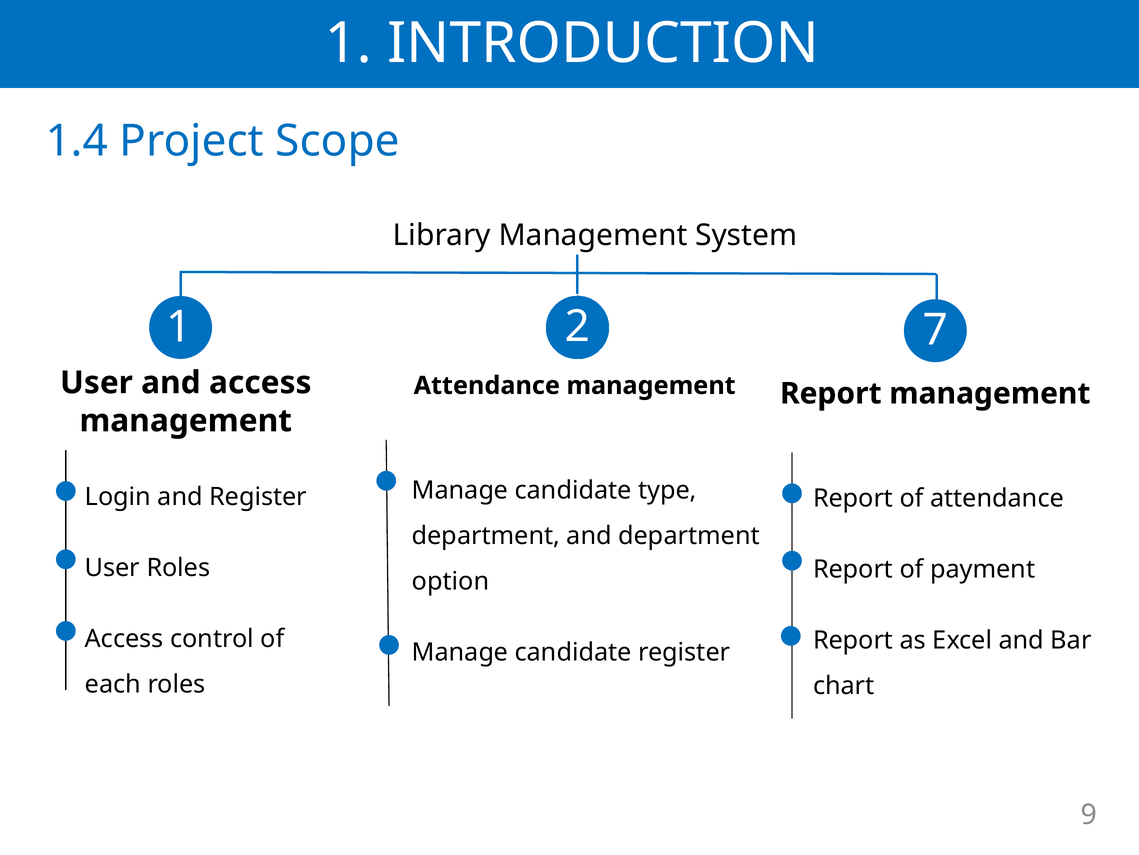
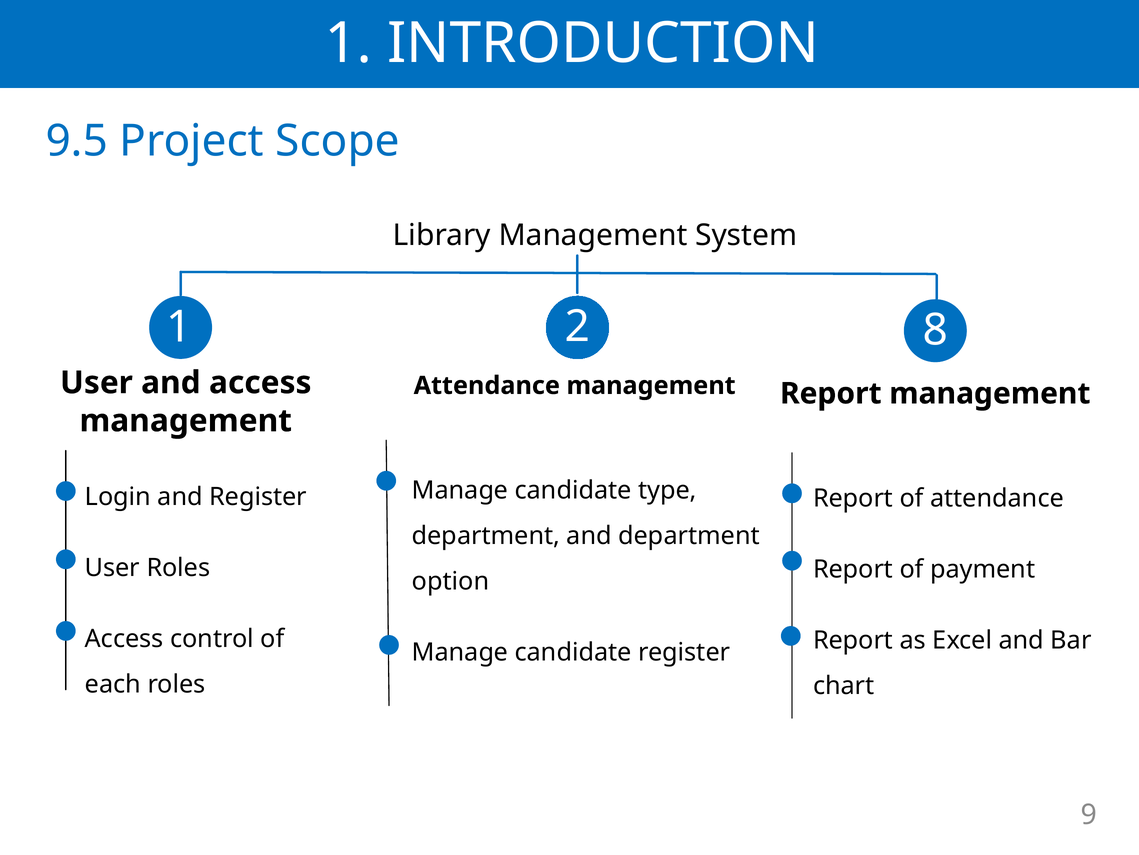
1.4: 1.4 -> 9.5
7: 7 -> 8
